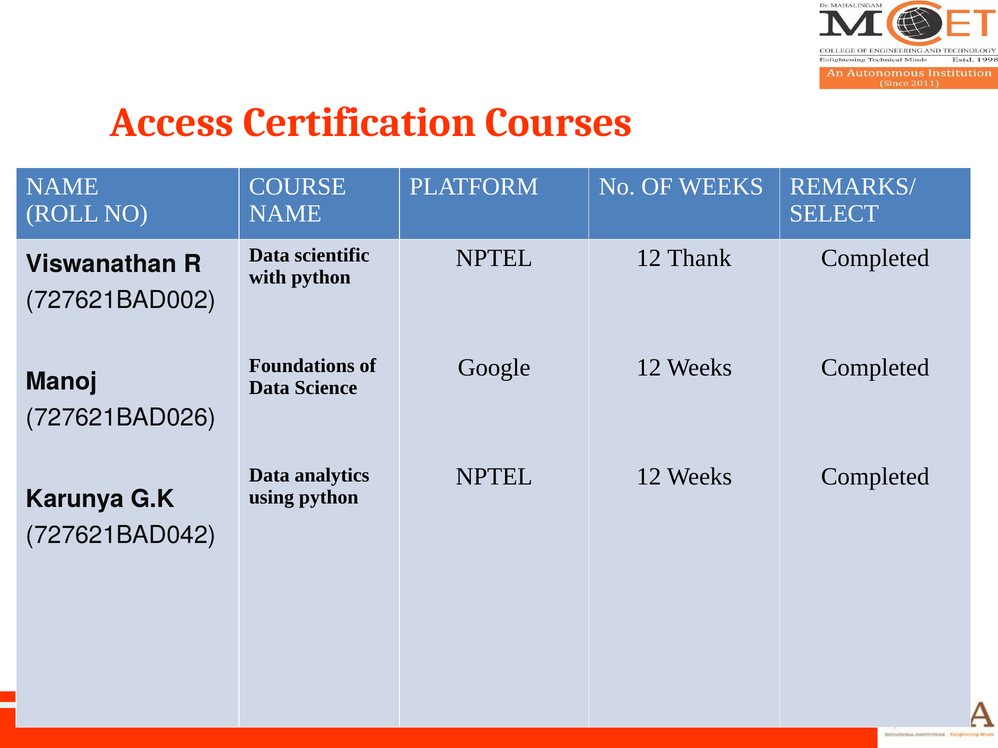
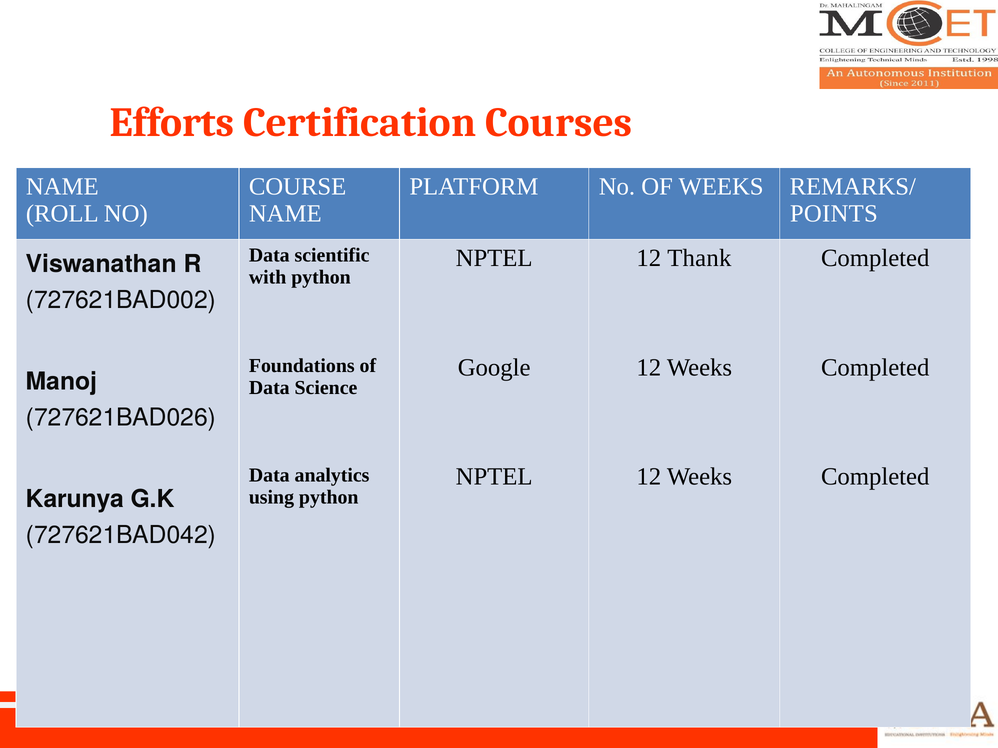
Access: Access -> Efforts
SELECT: SELECT -> POINTS
